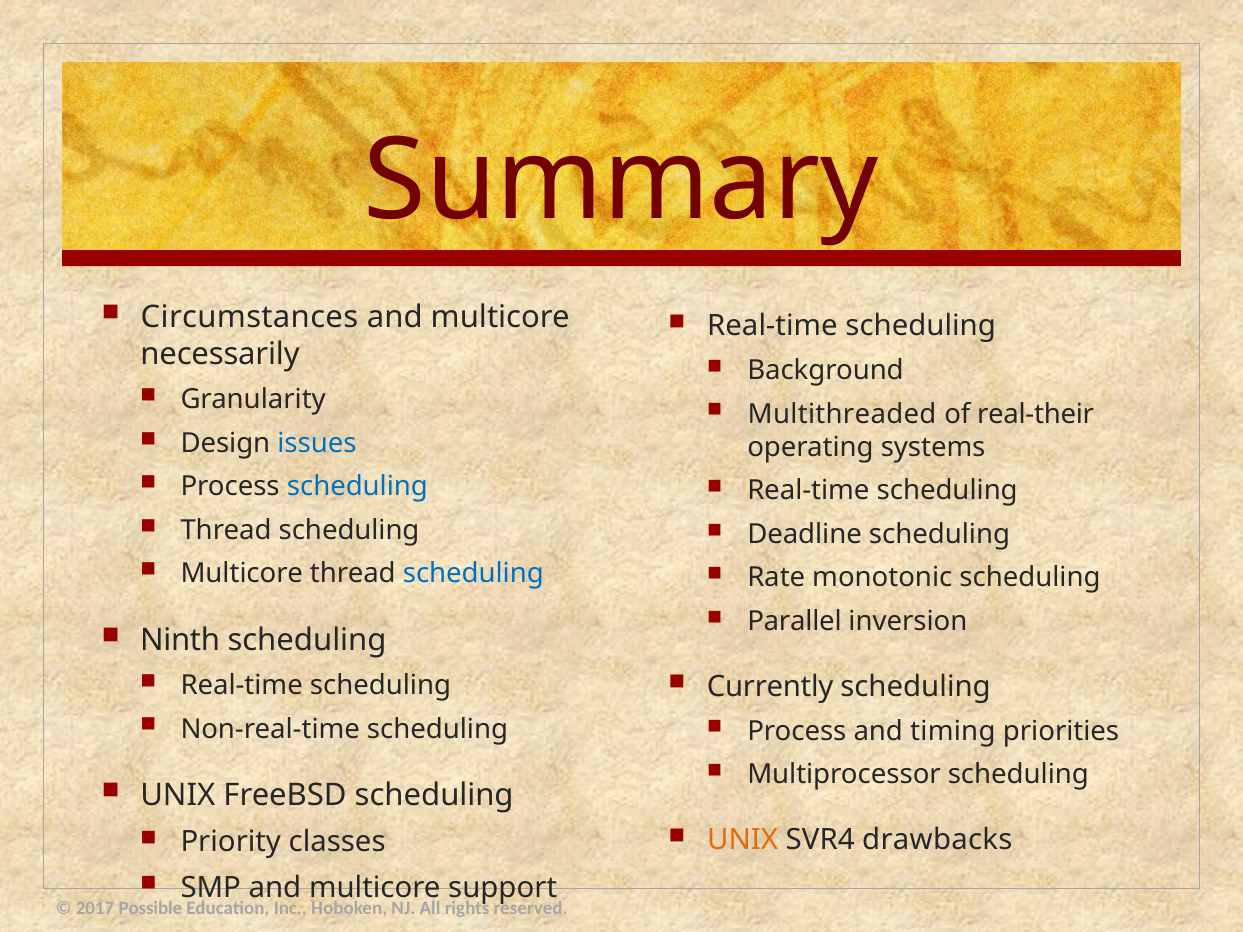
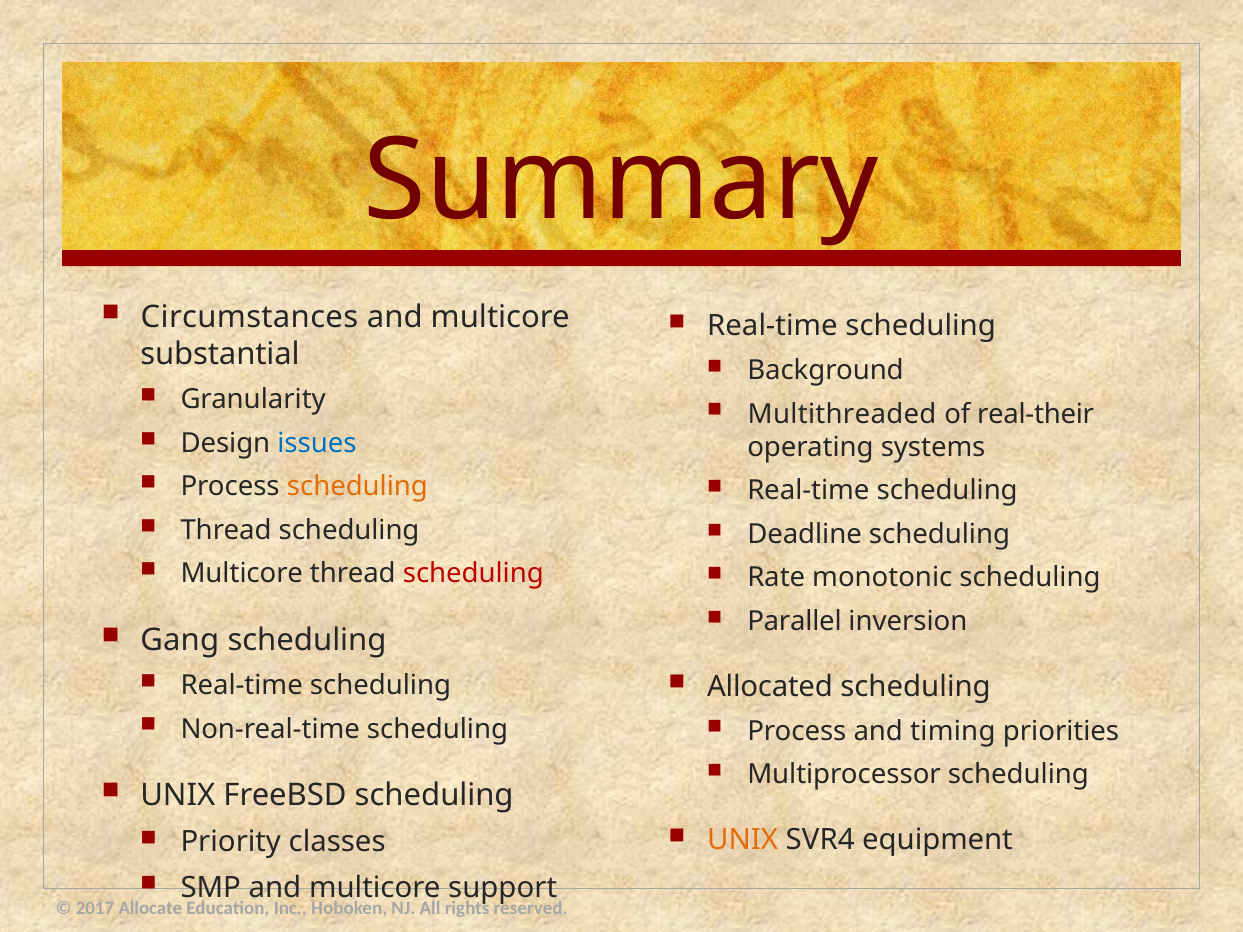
necessarily: necessarily -> substantial
scheduling at (357, 487) colour: blue -> orange
scheduling at (473, 574) colour: blue -> red
Ninth: Ninth -> Gang
Currently: Currently -> Allocated
drawbacks: drawbacks -> equipment
Possible: Possible -> Allocate
